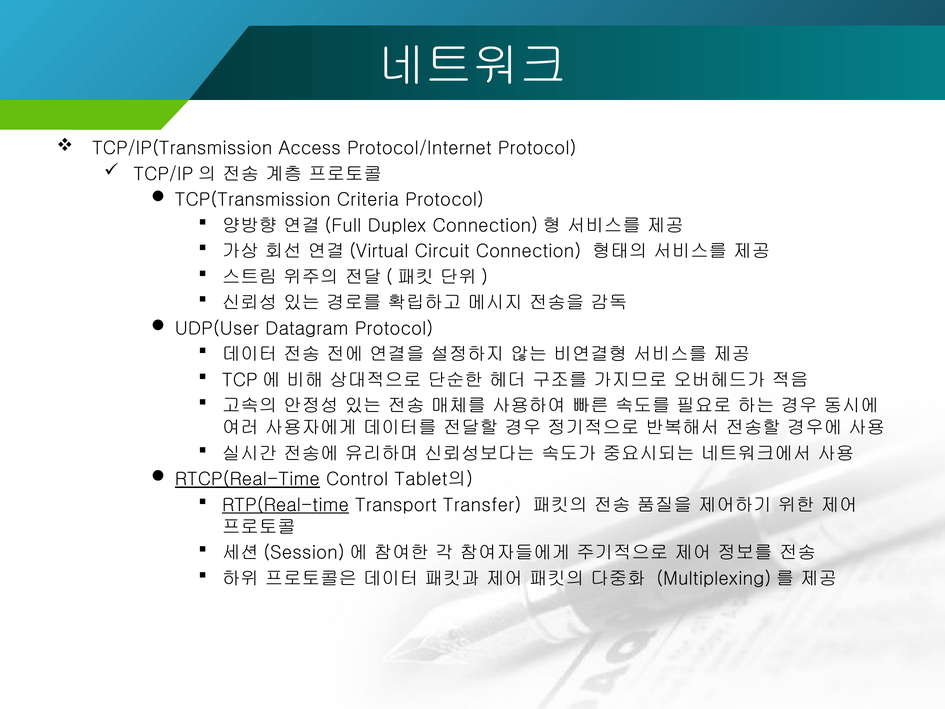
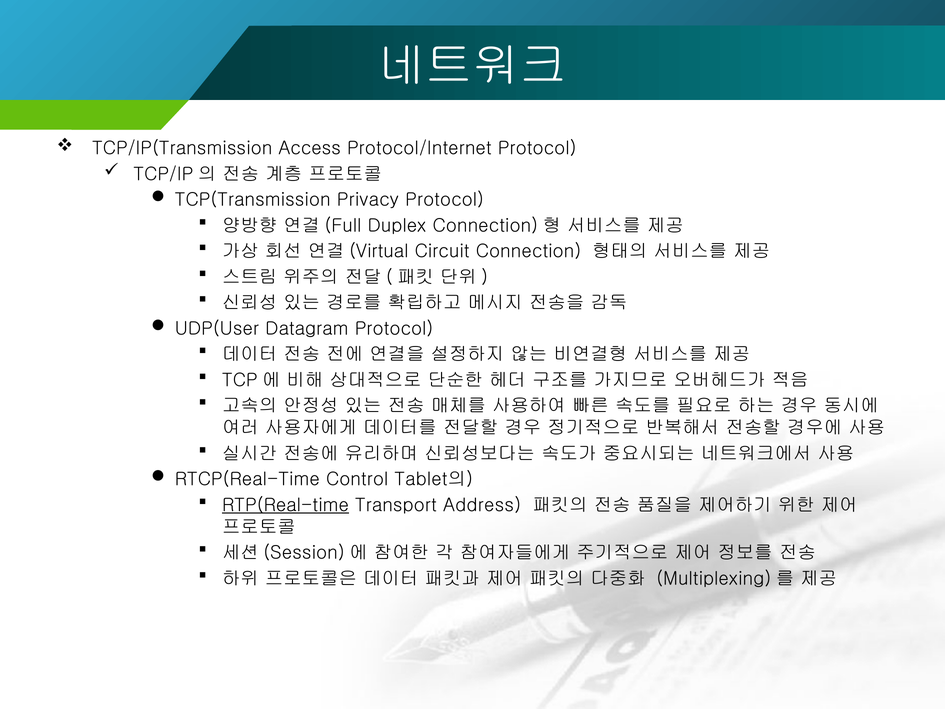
Criteria: Criteria -> Privacy
RTCP(Real-Time underline: present -> none
Transfer: Transfer -> Address
